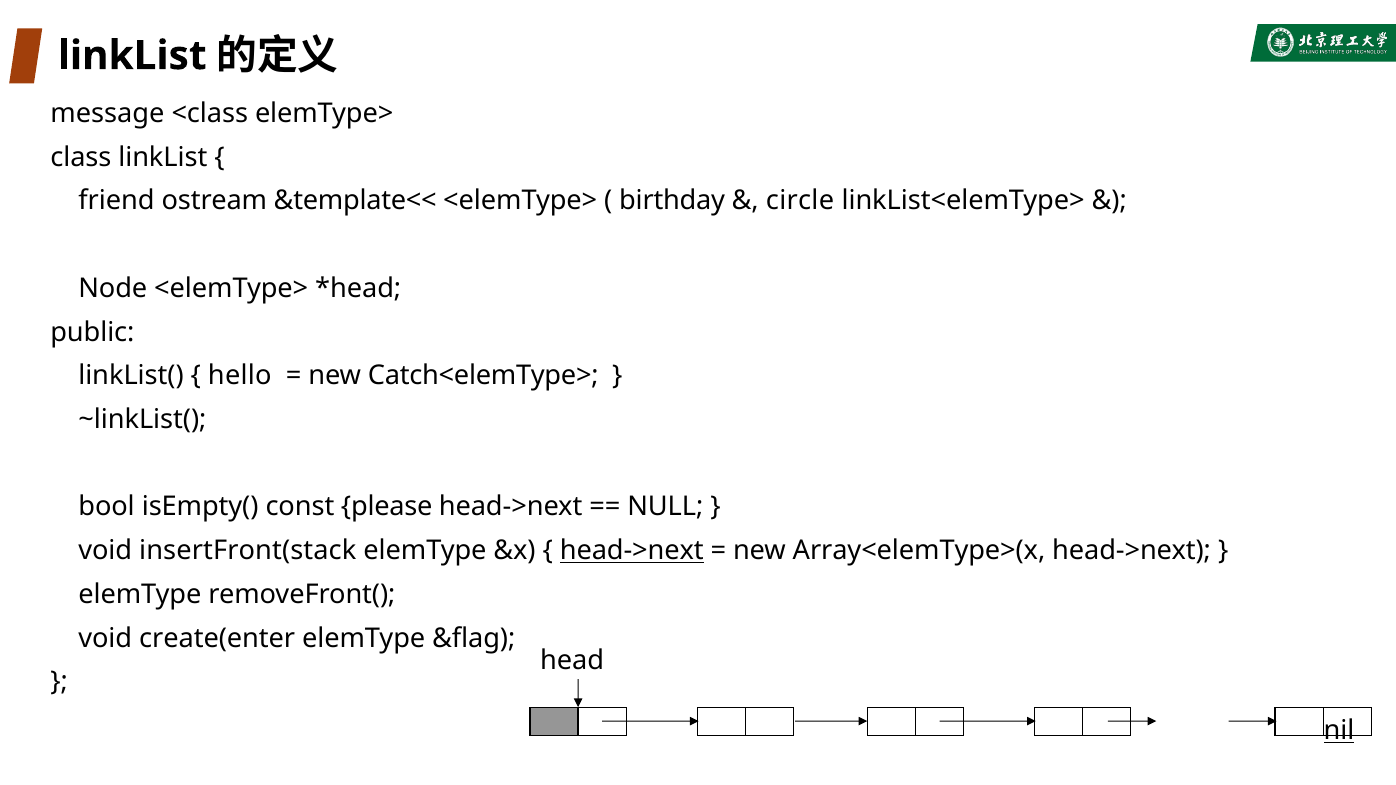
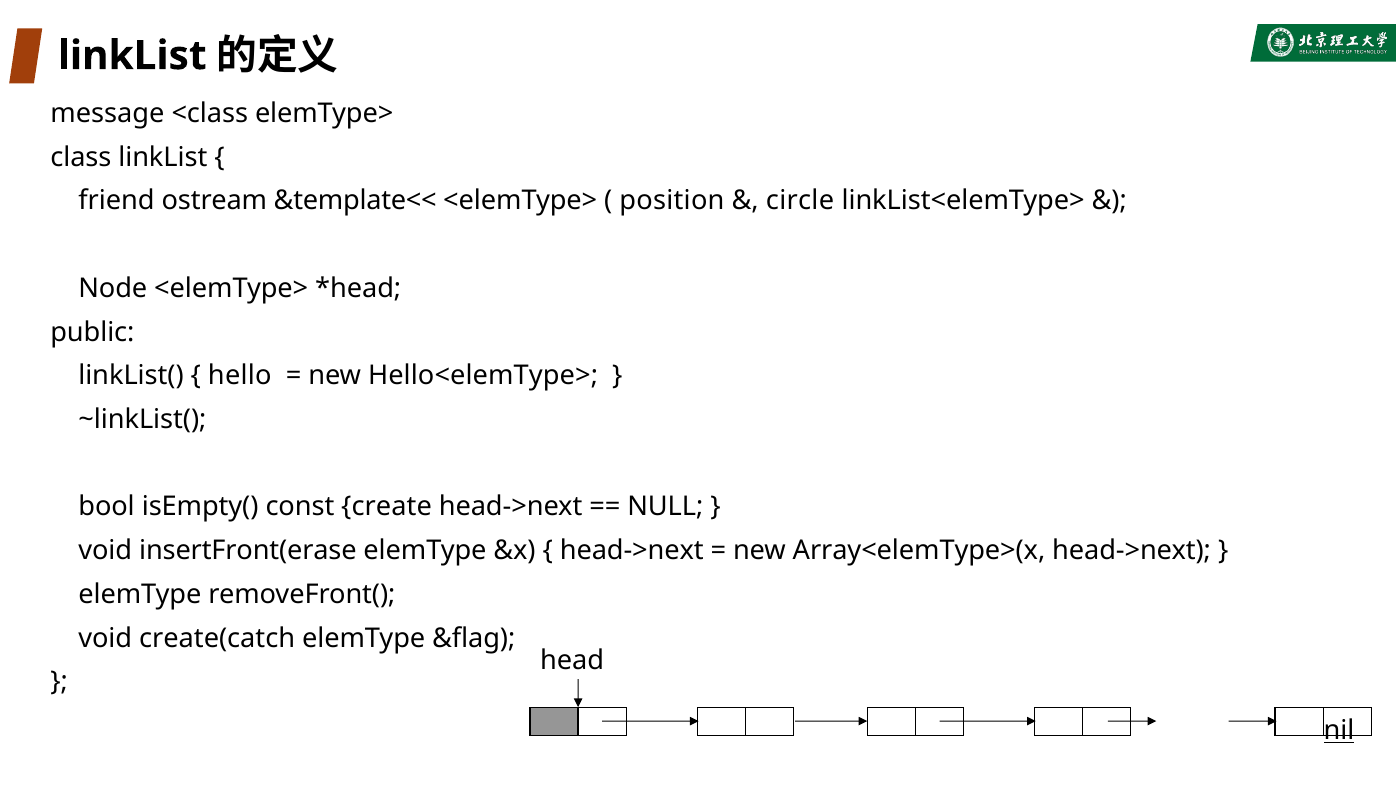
birthday: birthday -> position
Catch<elemType>: Catch<elemType> -> Hello<elemType>
please: please -> create
insertFront(stack: insertFront(stack -> insertFront(erase
head->next at (632, 551) underline: present -> none
create(enter: create(enter -> create(catch
